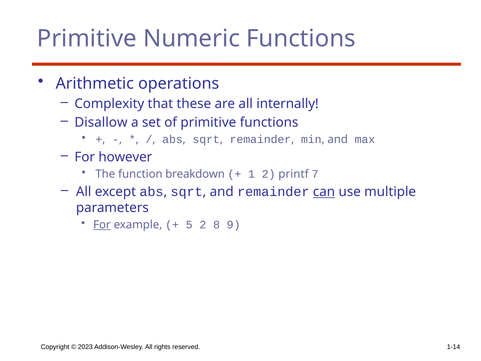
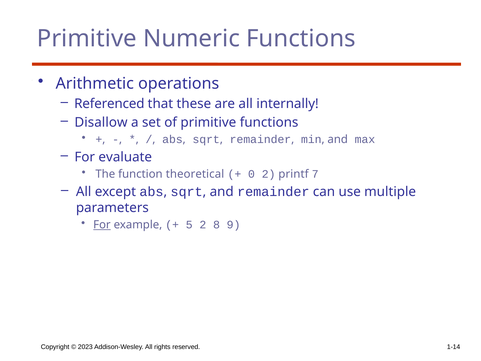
Complexity: Complexity -> Referenced
however: however -> evaluate
breakdown: breakdown -> theoretical
1: 1 -> 0
can underline: present -> none
